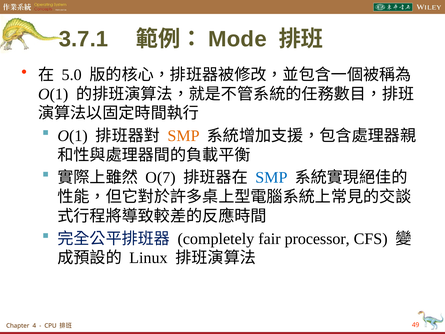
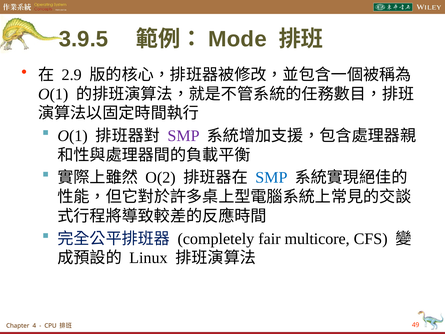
3.7.1: 3.7.1 -> 3.9.5
5.0: 5.0 -> 2.9
SMP at (184, 136) colour: orange -> purple
O(7: O(7 -> O(2
processor: processor -> multicore
